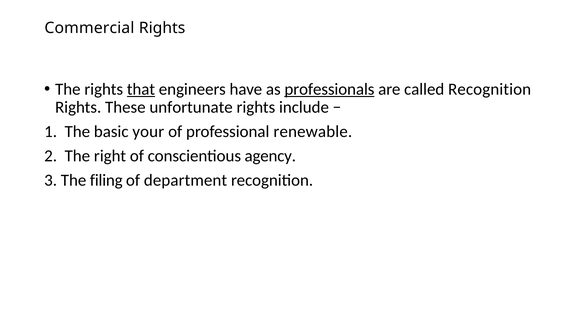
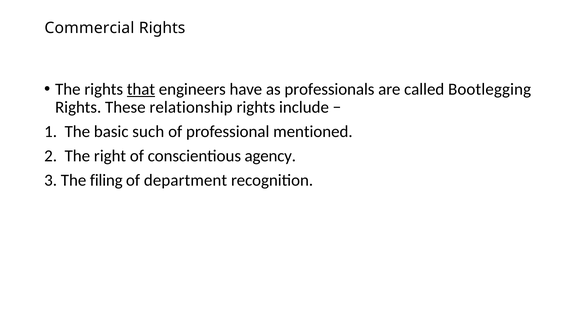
professionals underline: present -> none
called Recognition: Recognition -> Bootlegging
unfortunate: unfortunate -> relationship
your: your -> such
renewable: renewable -> mentioned
